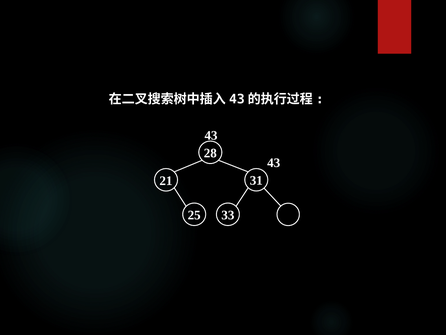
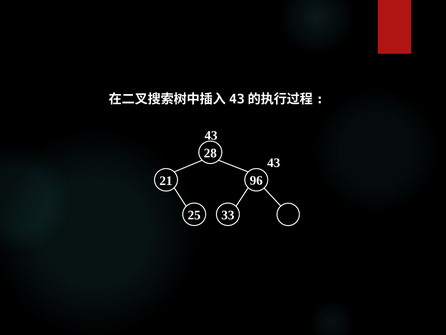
31: 31 -> 96
